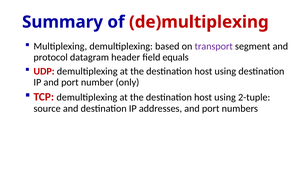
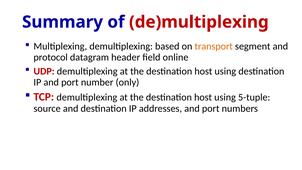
transport colour: purple -> orange
equals: equals -> online
2-tuple: 2-tuple -> 5-tuple
